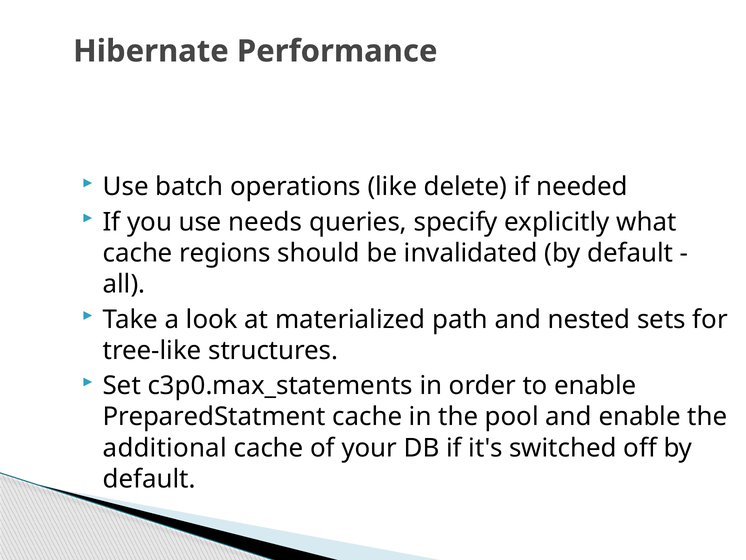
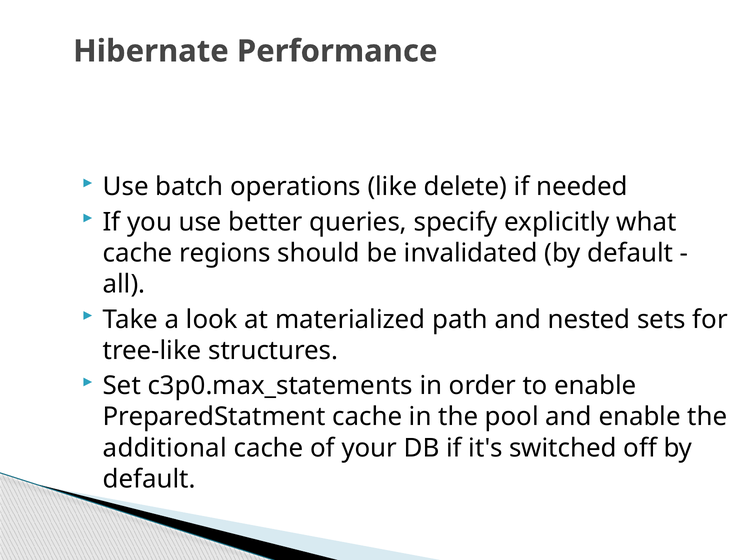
needs: needs -> better
